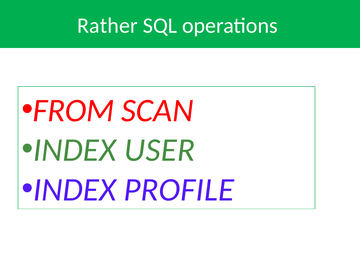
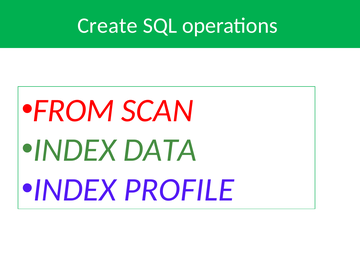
Rather: Rather -> Create
USER: USER -> DATA
